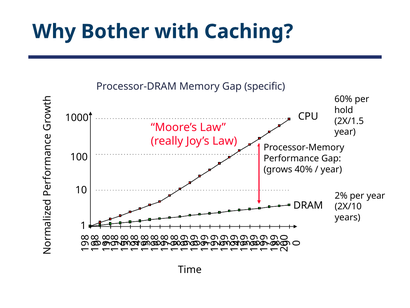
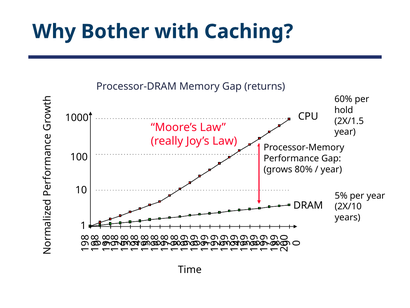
specific: specific -> returns
40%: 40% -> 80%
2%: 2% -> 5%
